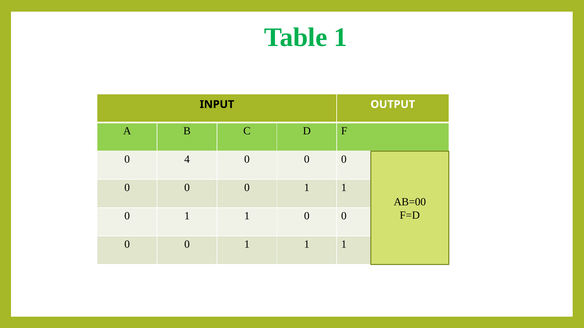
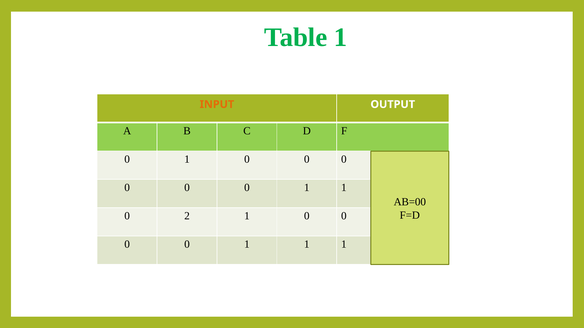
INPUT colour: black -> orange
4 at (187, 159): 4 -> 1
1 at (187, 216): 1 -> 2
